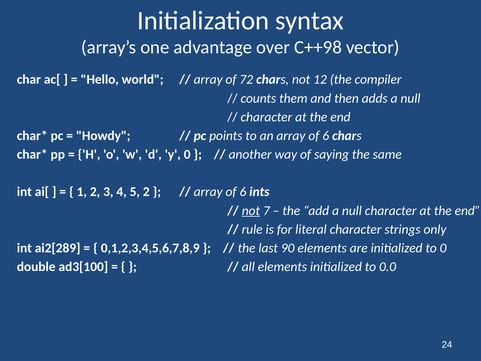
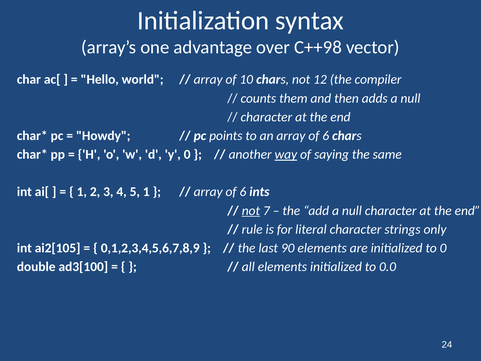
72: 72 -> 10
way underline: none -> present
5 2: 2 -> 1
ai2[289: ai2[289 -> ai2[105
